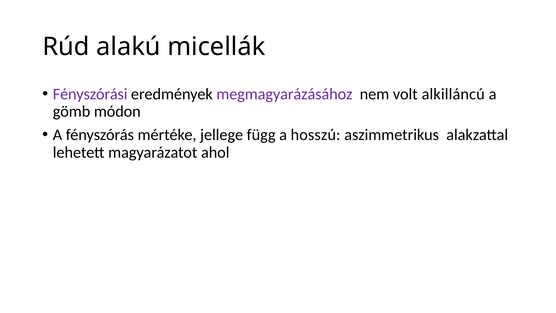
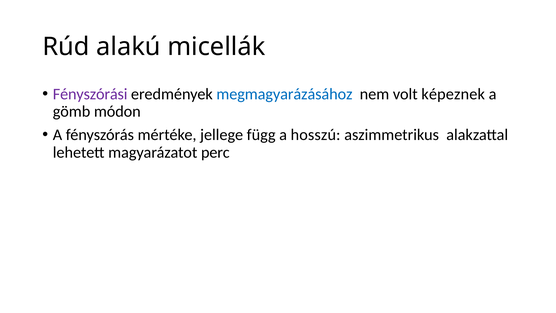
megmagyarázásához colour: purple -> blue
alkilláncú: alkilláncú -> képeznek
ahol: ahol -> perc
